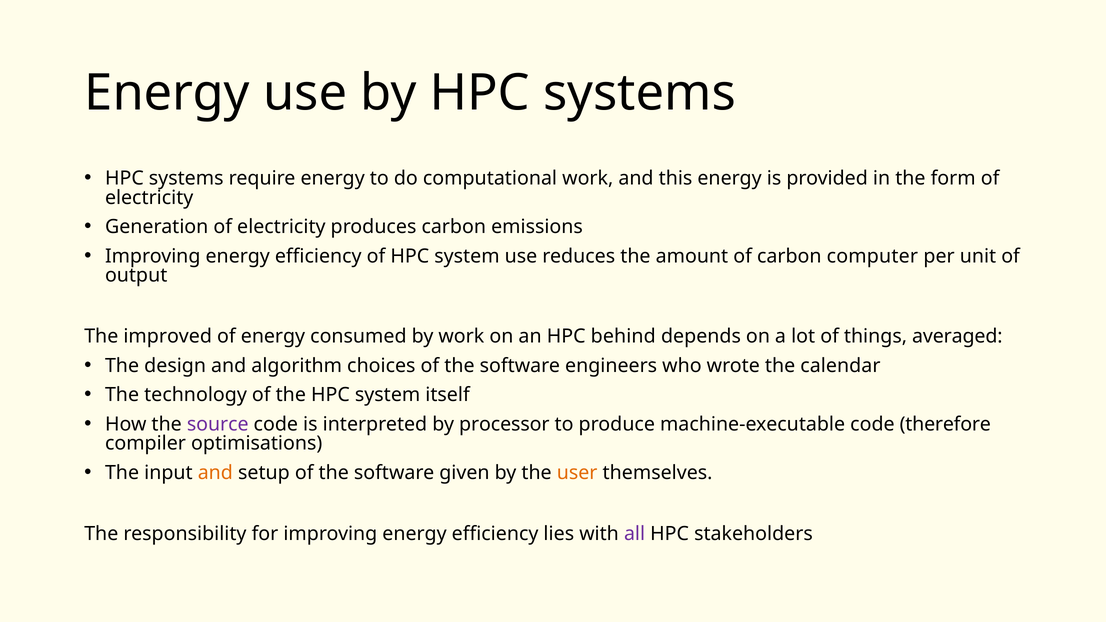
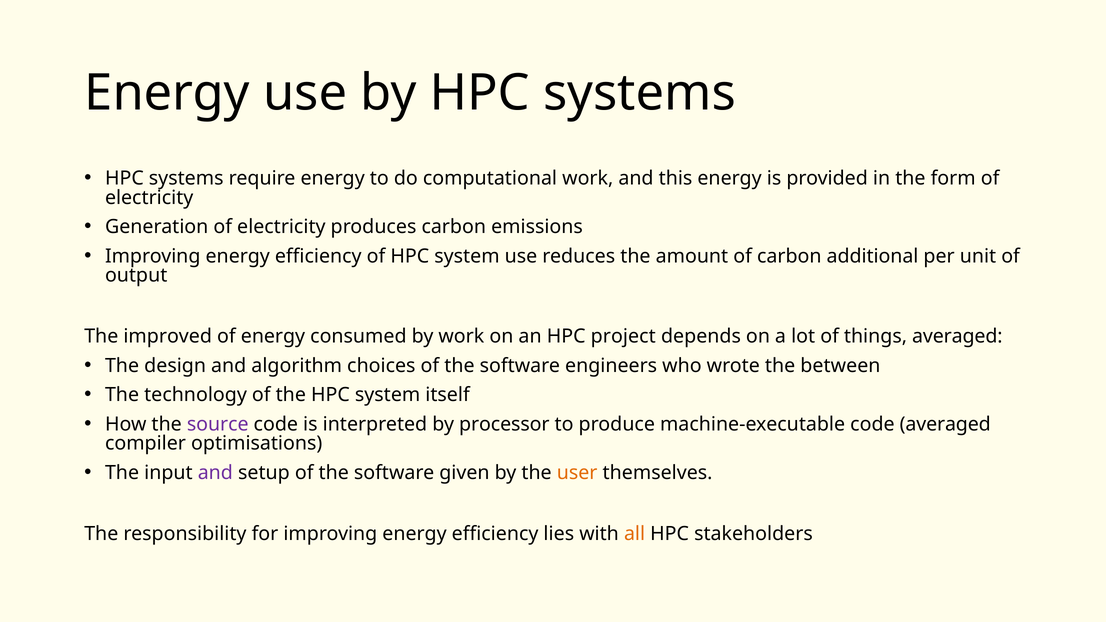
computer: computer -> additional
behind: behind -> project
calendar: calendar -> between
code therefore: therefore -> averaged
and at (215, 473) colour: orange -> purple
all colour: purple -> orange
